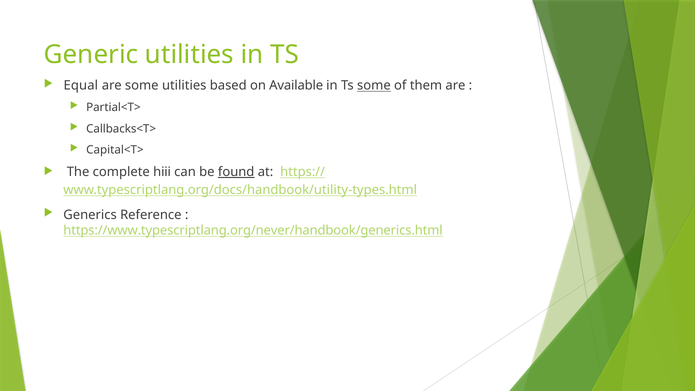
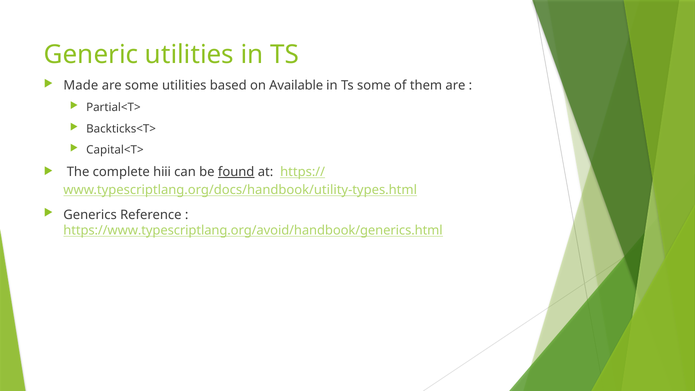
Equal: Equal -> Made
some at (374, 86) underline: present -> none
Callbacks<T>: Callbacks<T> -> Backticks<T>
https://www.typescriptlang.org/never/handbook/generics.html: https://www.typescriptlang.org/never/handbook/generics.html -> https://www.typescriptlang.org/avoid/handbook/generics.html
